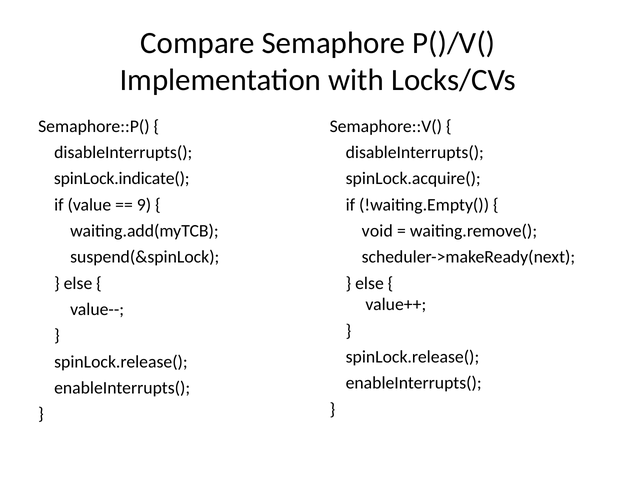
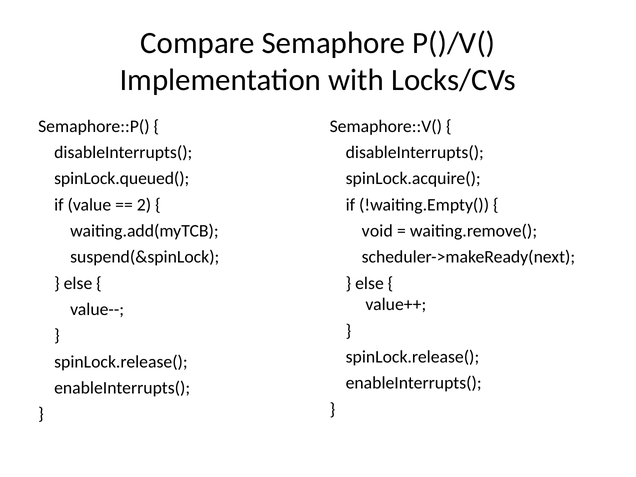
spinLock.indicate(: spinLock.indicate( -> spinLock.queued(
9: 9 -> 2
